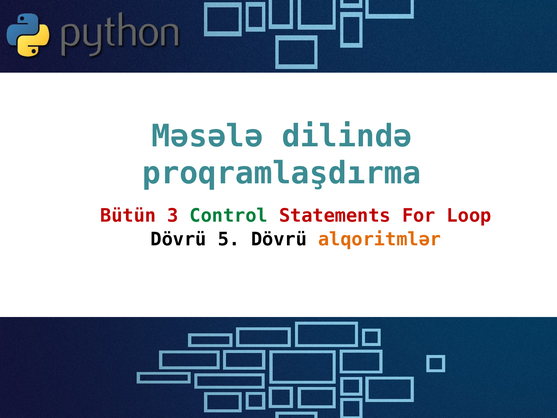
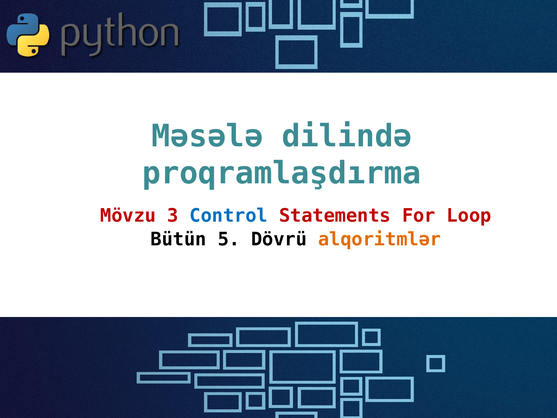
Bütün: Bütün -> Mövzu
Control colour: green -> blue
Dövrü at (179, 239): Dövrü -> Bütün
